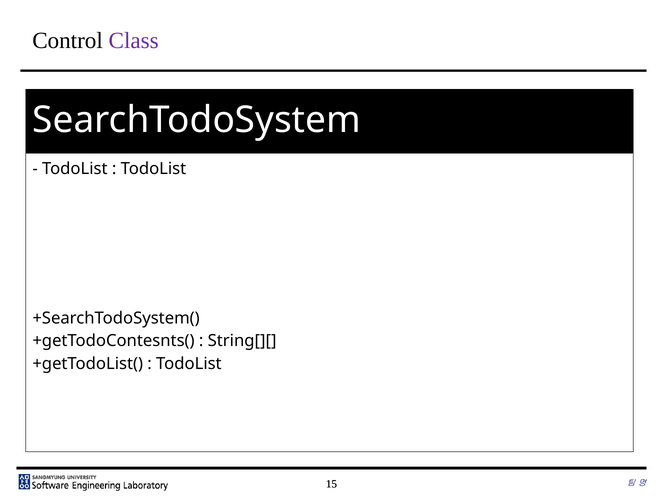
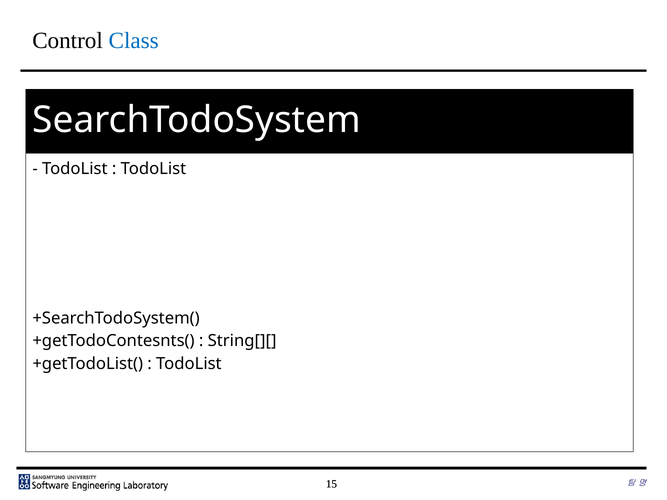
Class colour: purple -> blue
